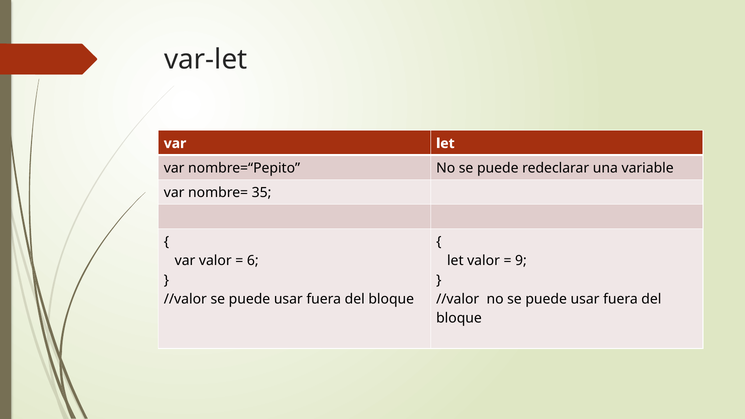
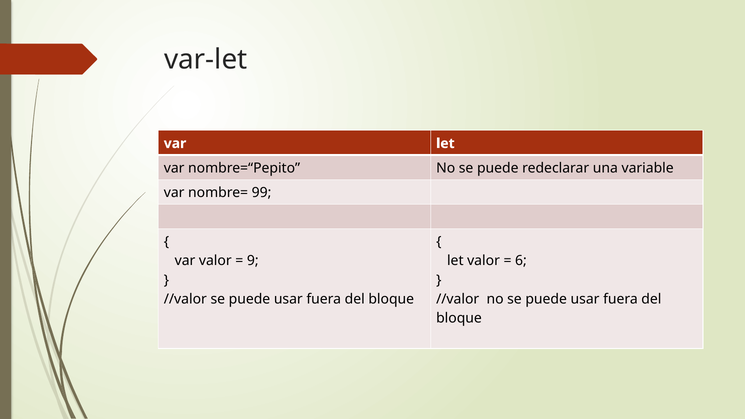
35: 35 -> 99
6: 6 -> 9
9: 9 -> 6
